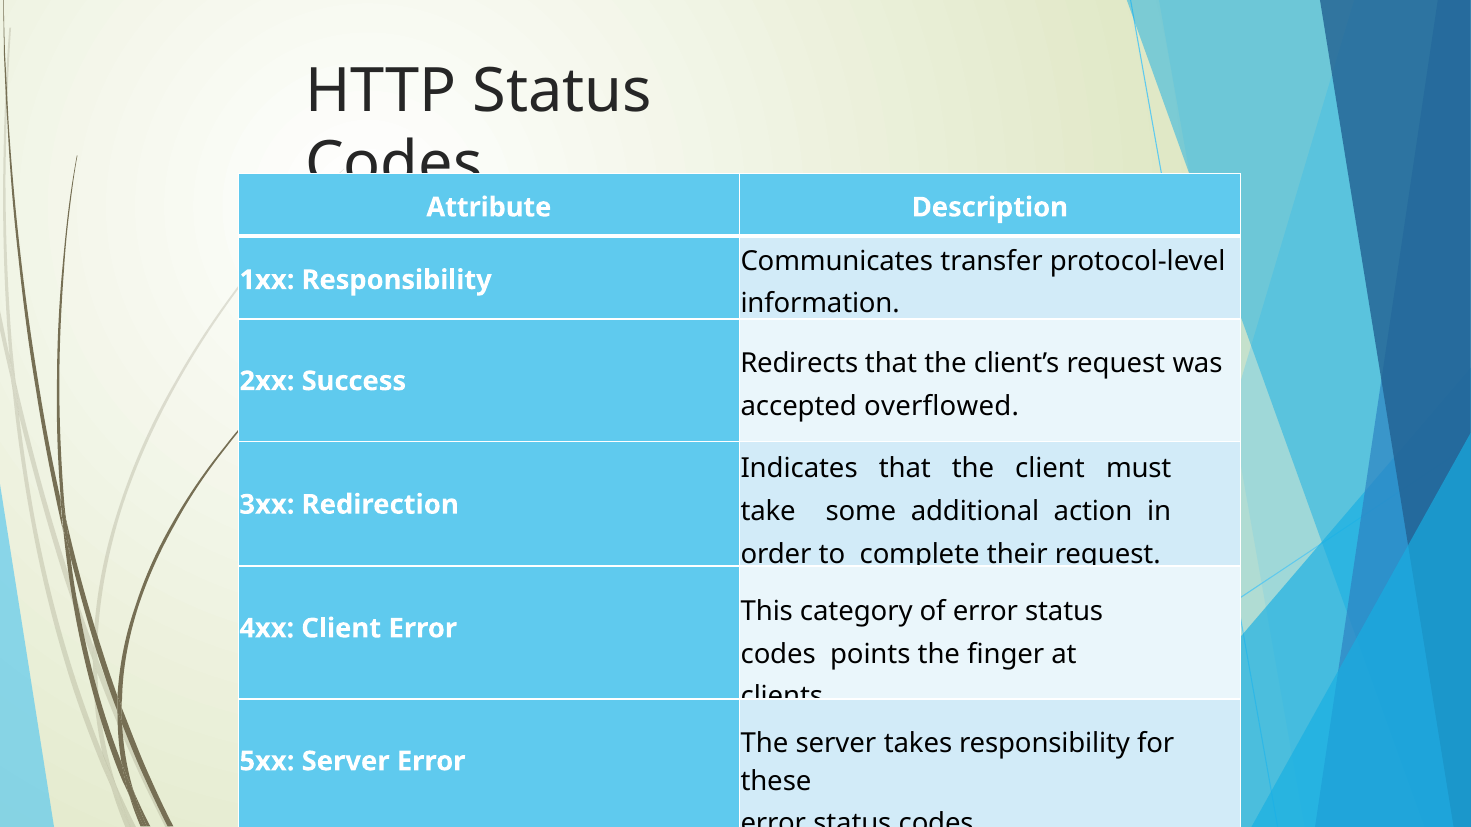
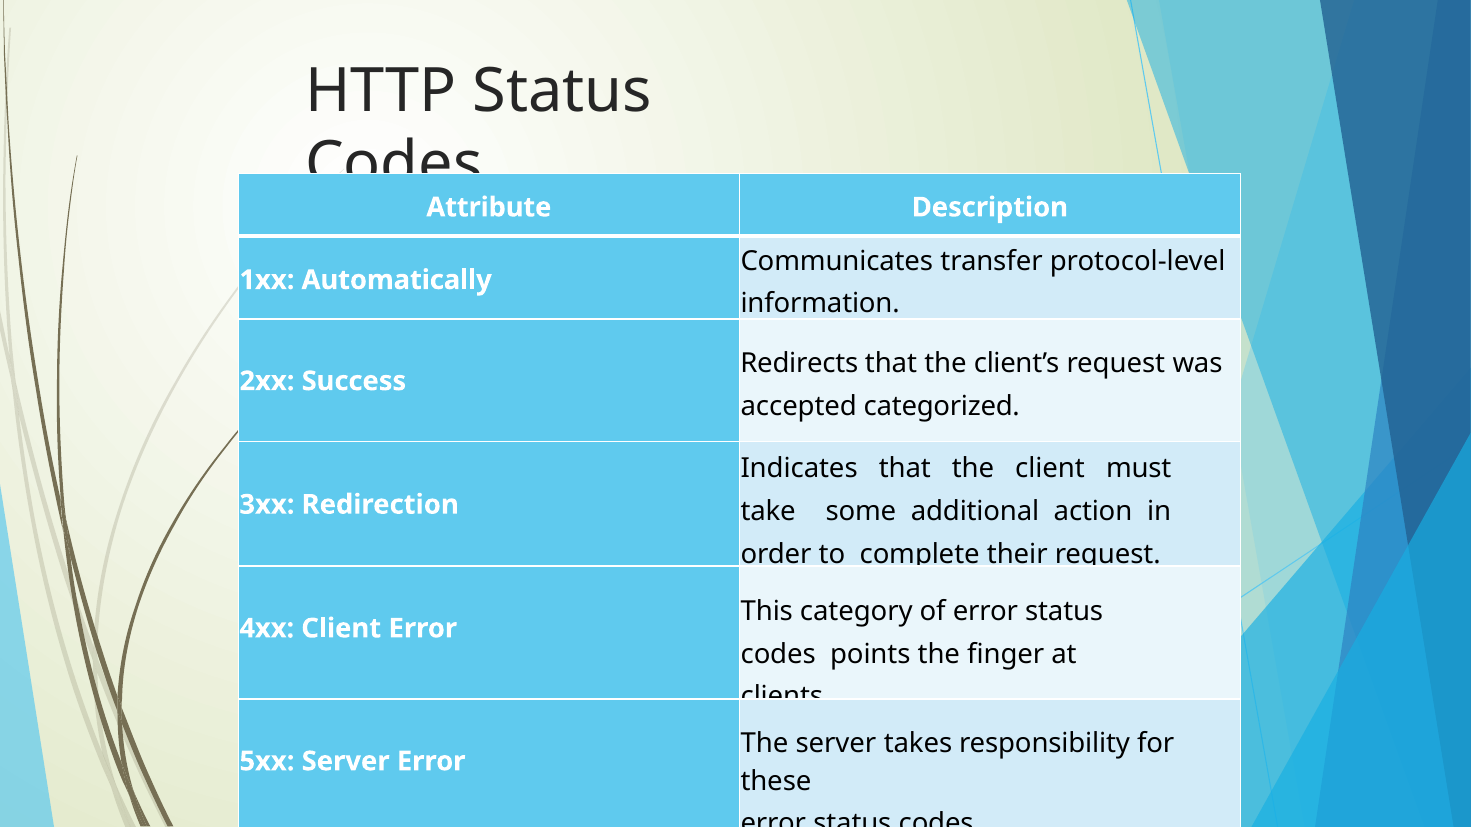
1xx Responsibility: Responsibility -> Automatically
overflowed: overflowed -> categorized
